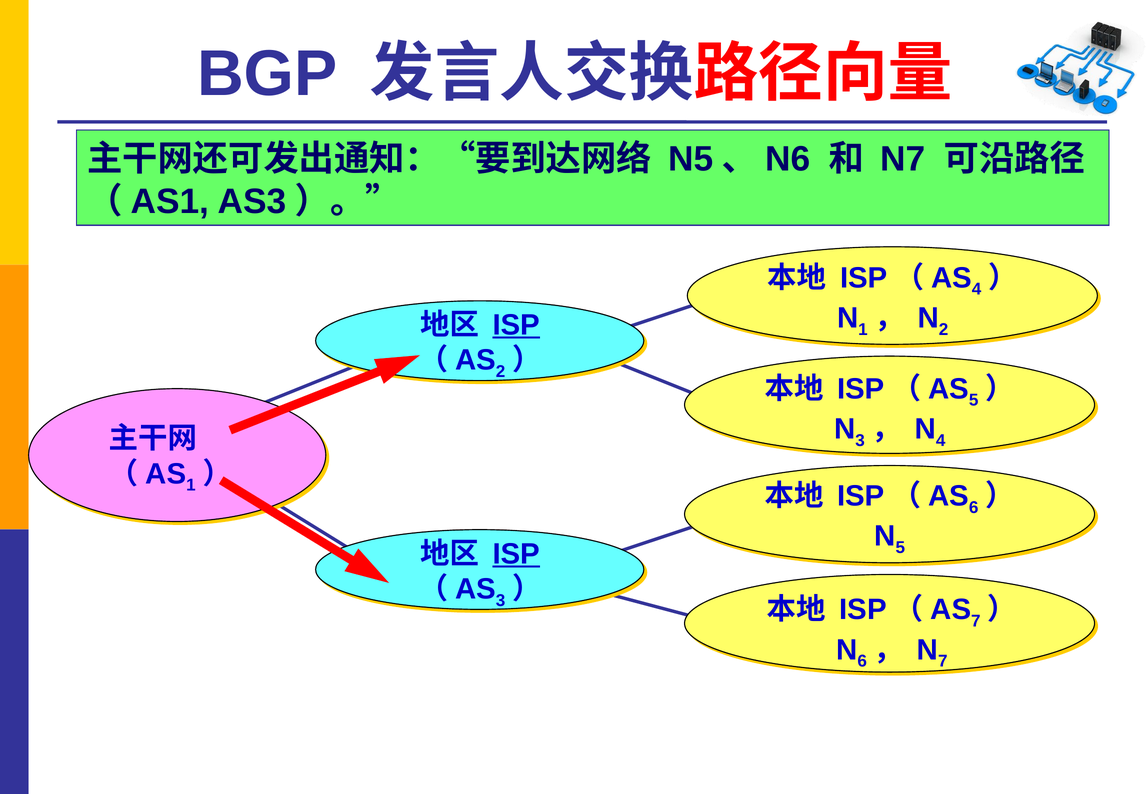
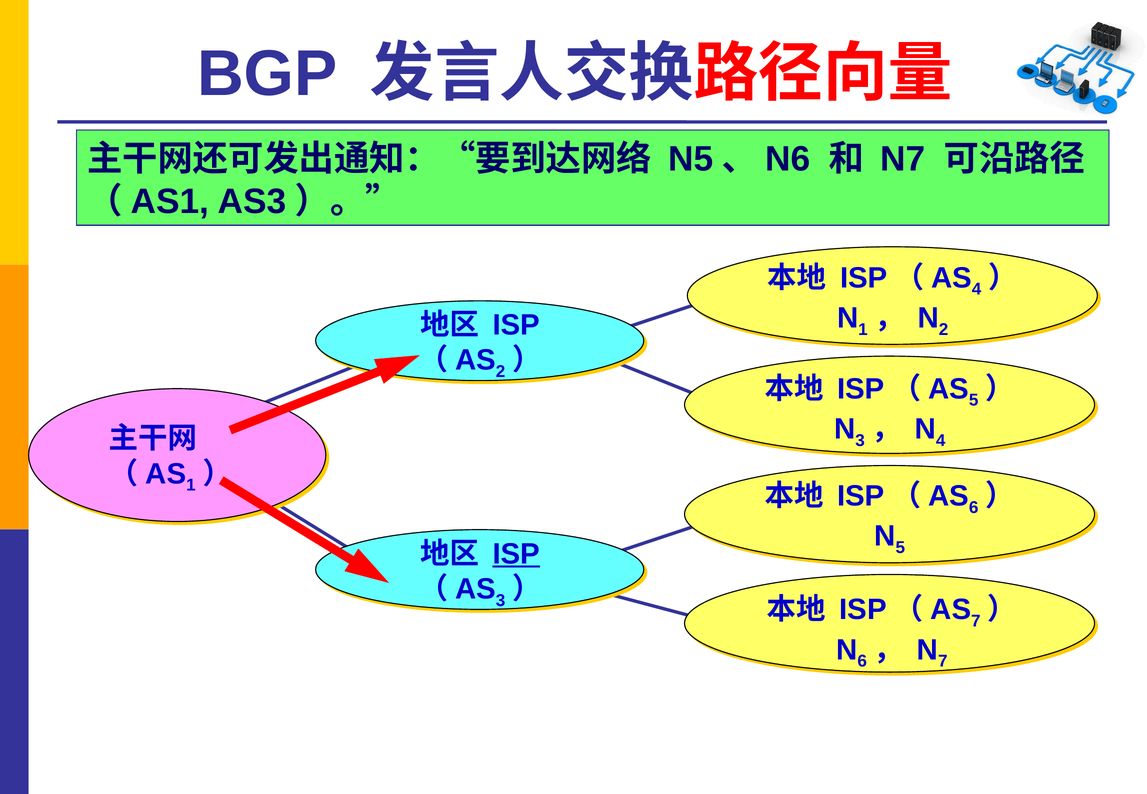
ISP at (516, 325) underline: present -> none
